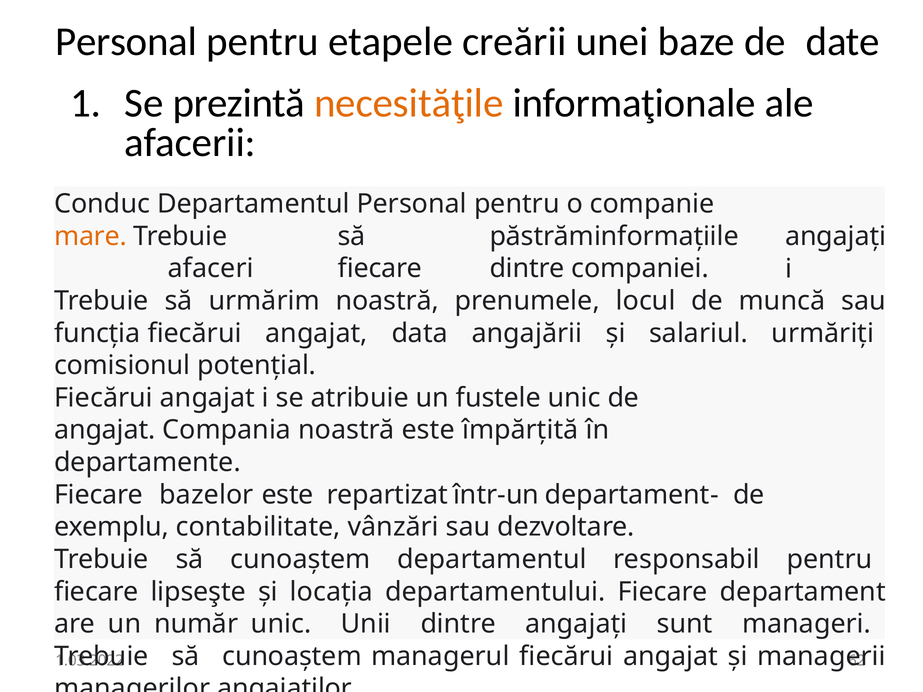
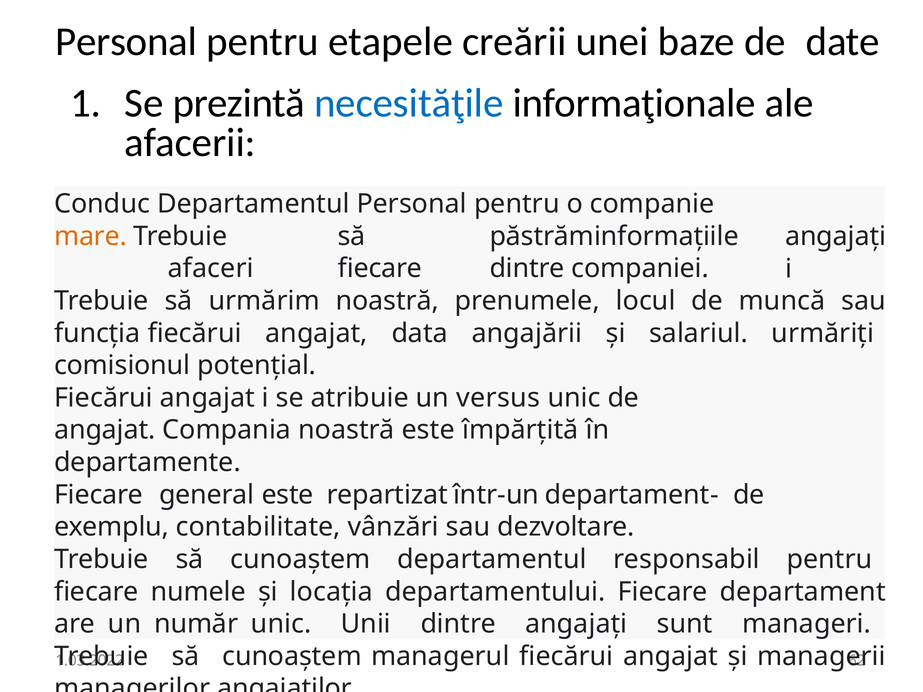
necesităţile colour: orange -> blue
fustele: fustele -> versus
bazelor: bazelor -> general
lipseşte: lipseşte -> numele
